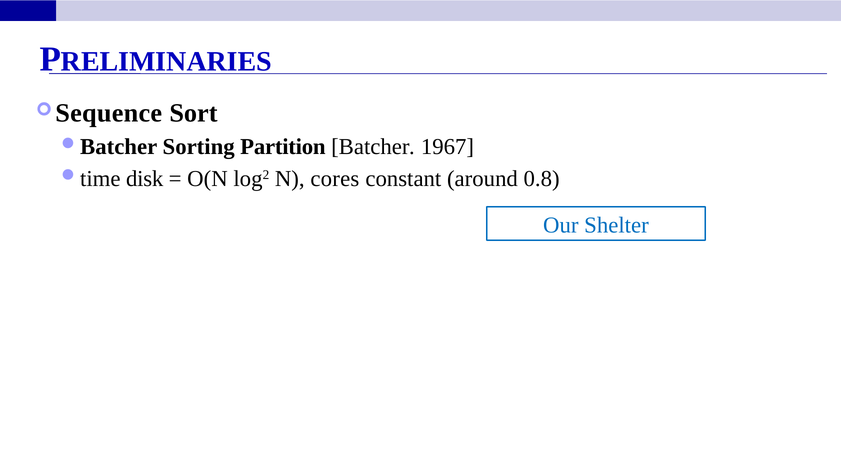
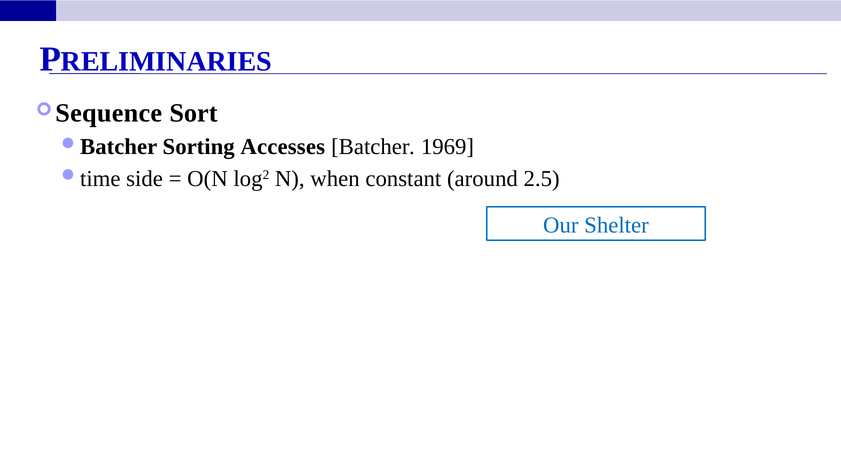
Partition: Partition -> Accesses
1967: 1967 -> 1969
disk: disk -> side
cores: cores -> when
0.8: 0.8 -> 2.5
